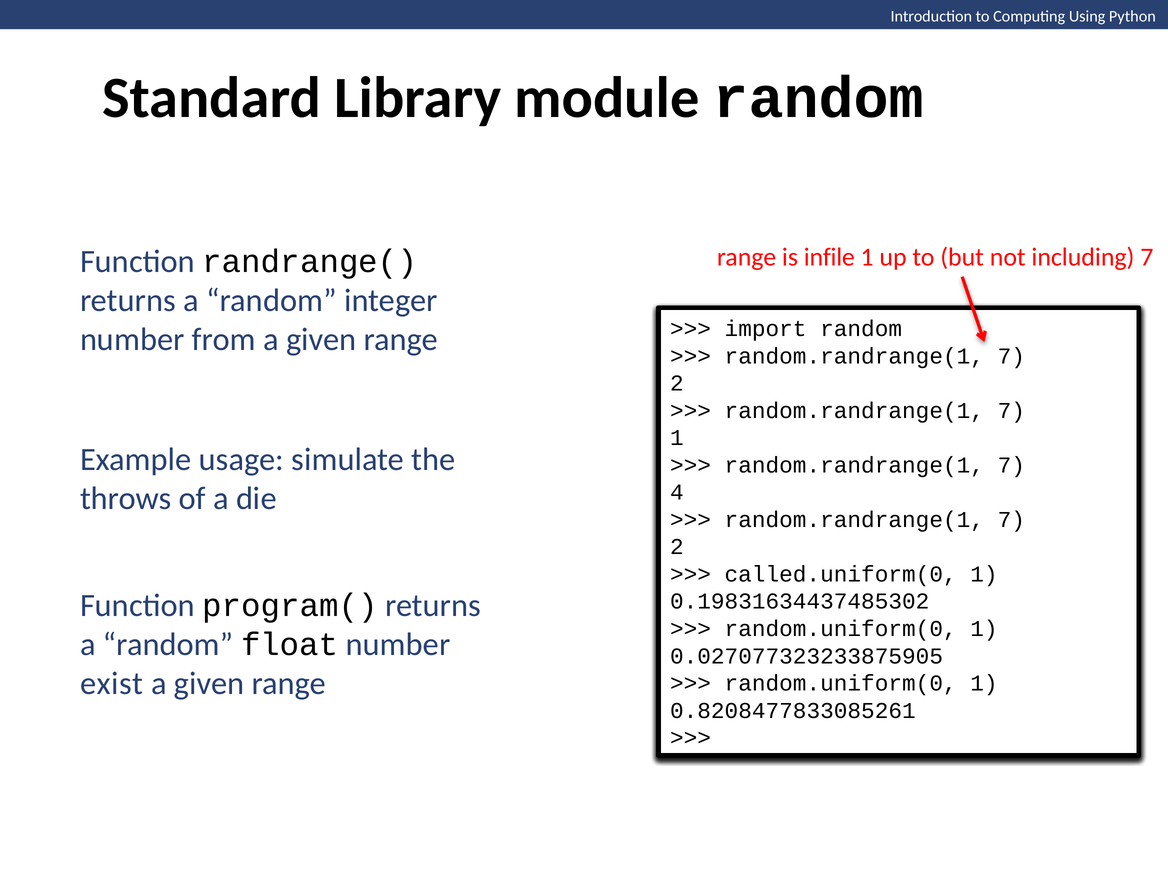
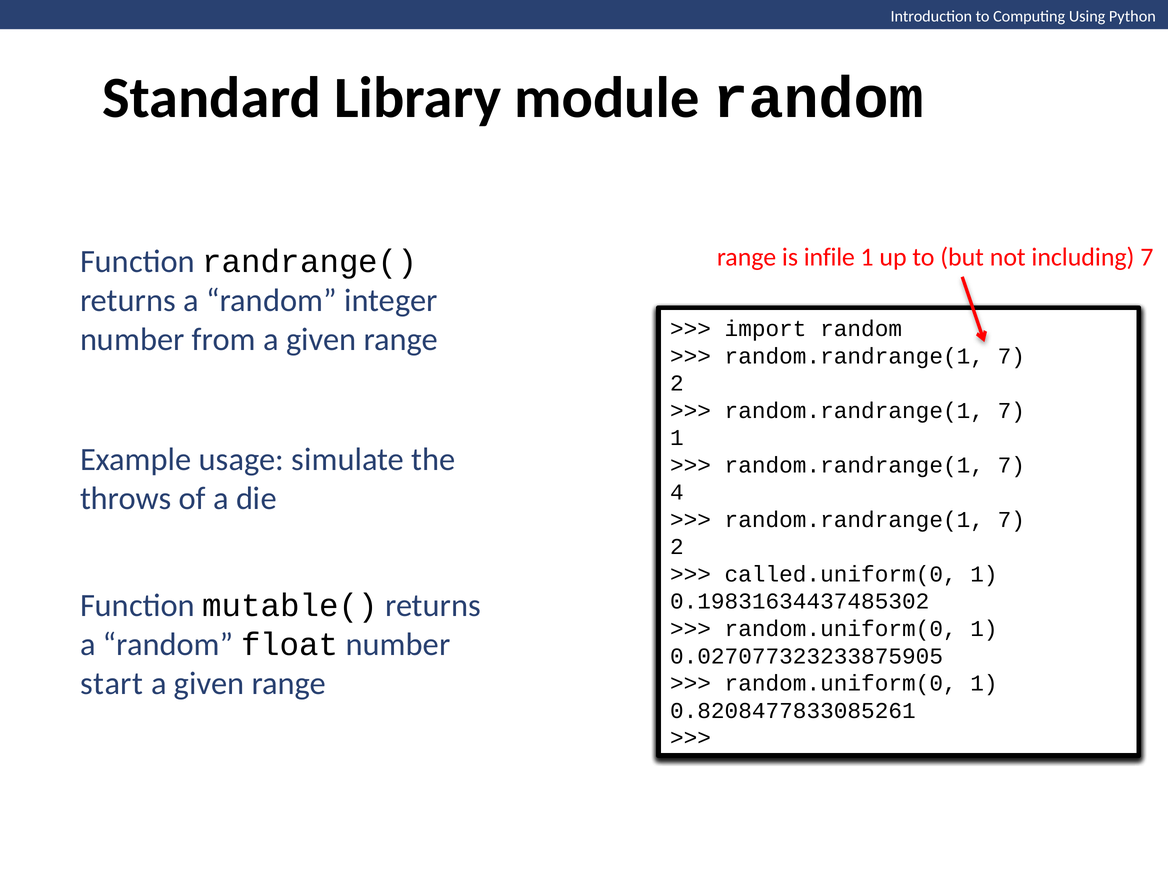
program(: program( -> mutable(
exist: exist -> start
